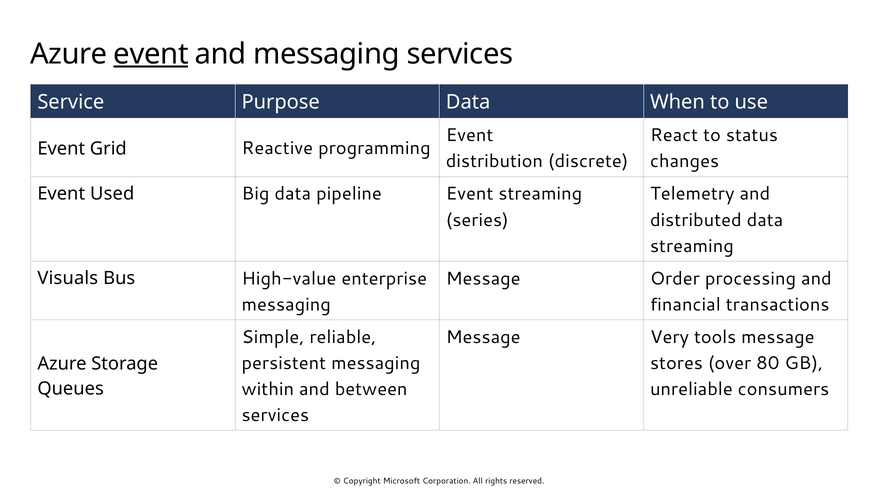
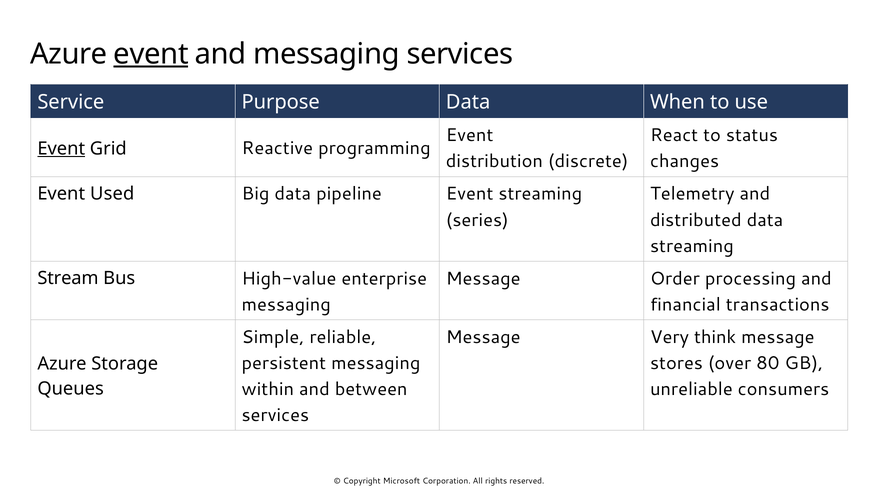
Event at (61, 148) underline: none -> present
Visuals: Visuals -> Stream
tools: tools -> think
